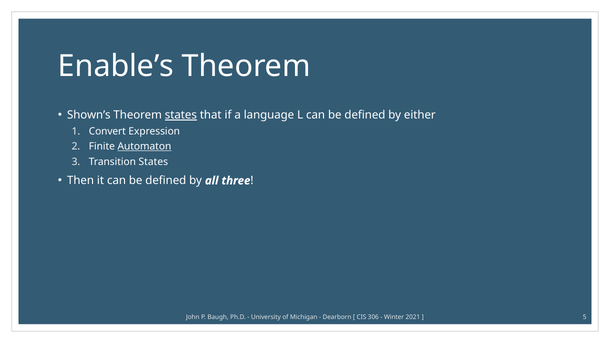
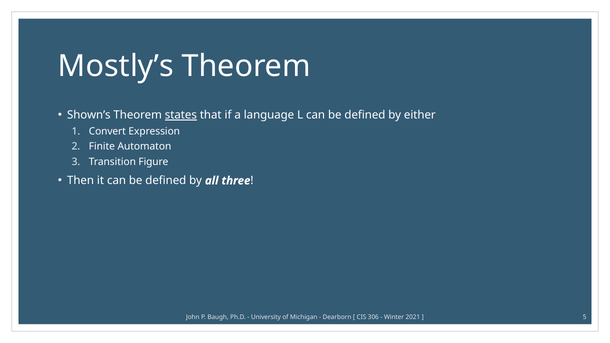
Enable’s: Enable’s -> Mostly’s
Automaton underline: present -> none
Transition States: States -> Figure
